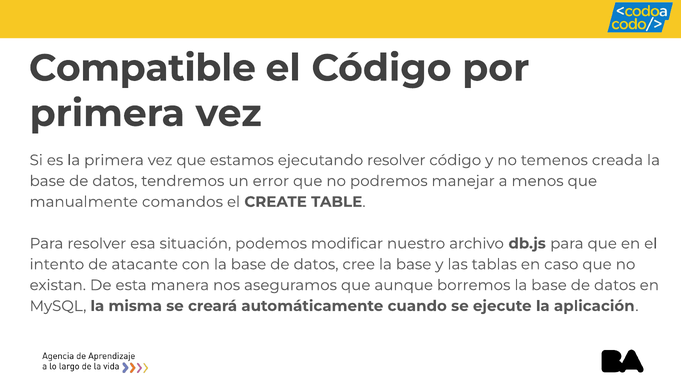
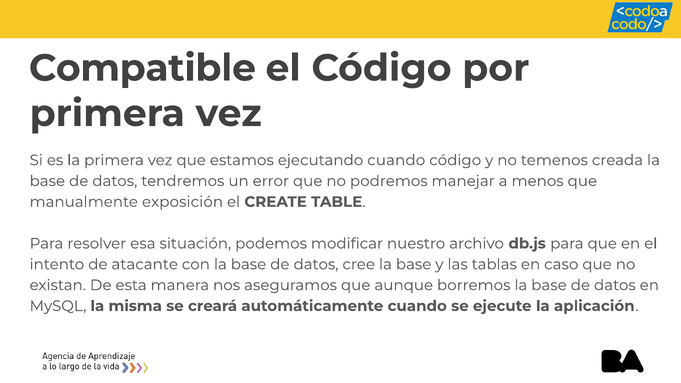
ejecutando resolver: resolver -> cuando
comandos: comandos -> exposición
